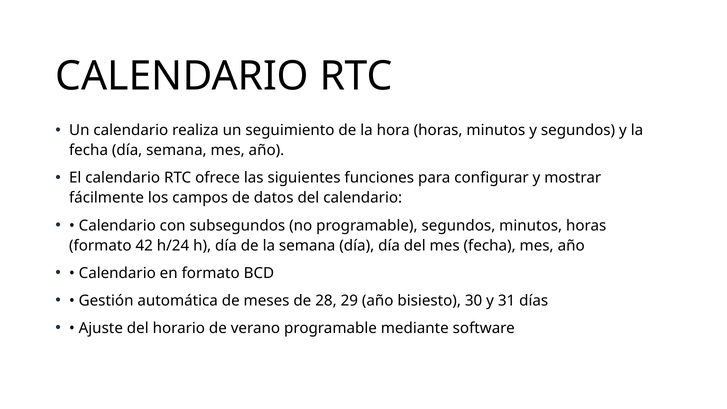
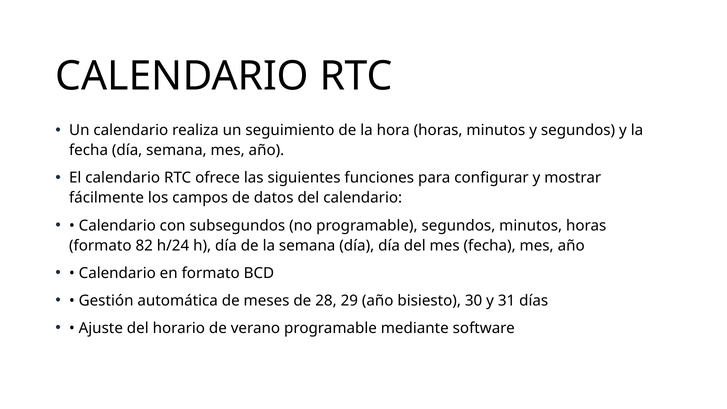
42: 42 -> 82
